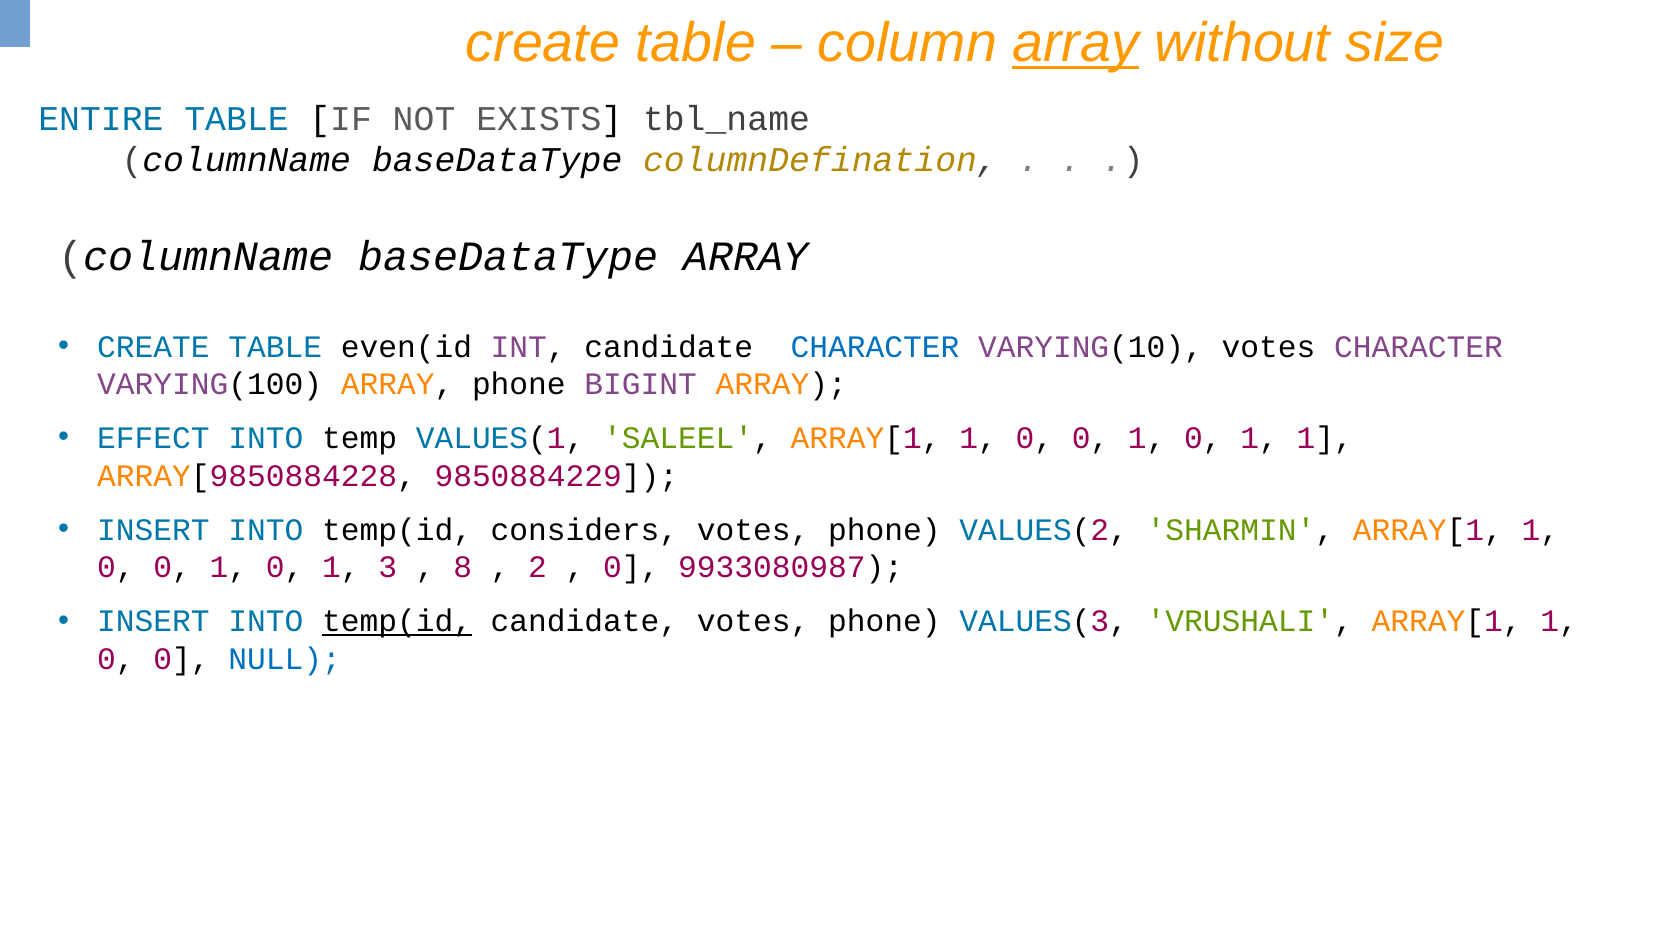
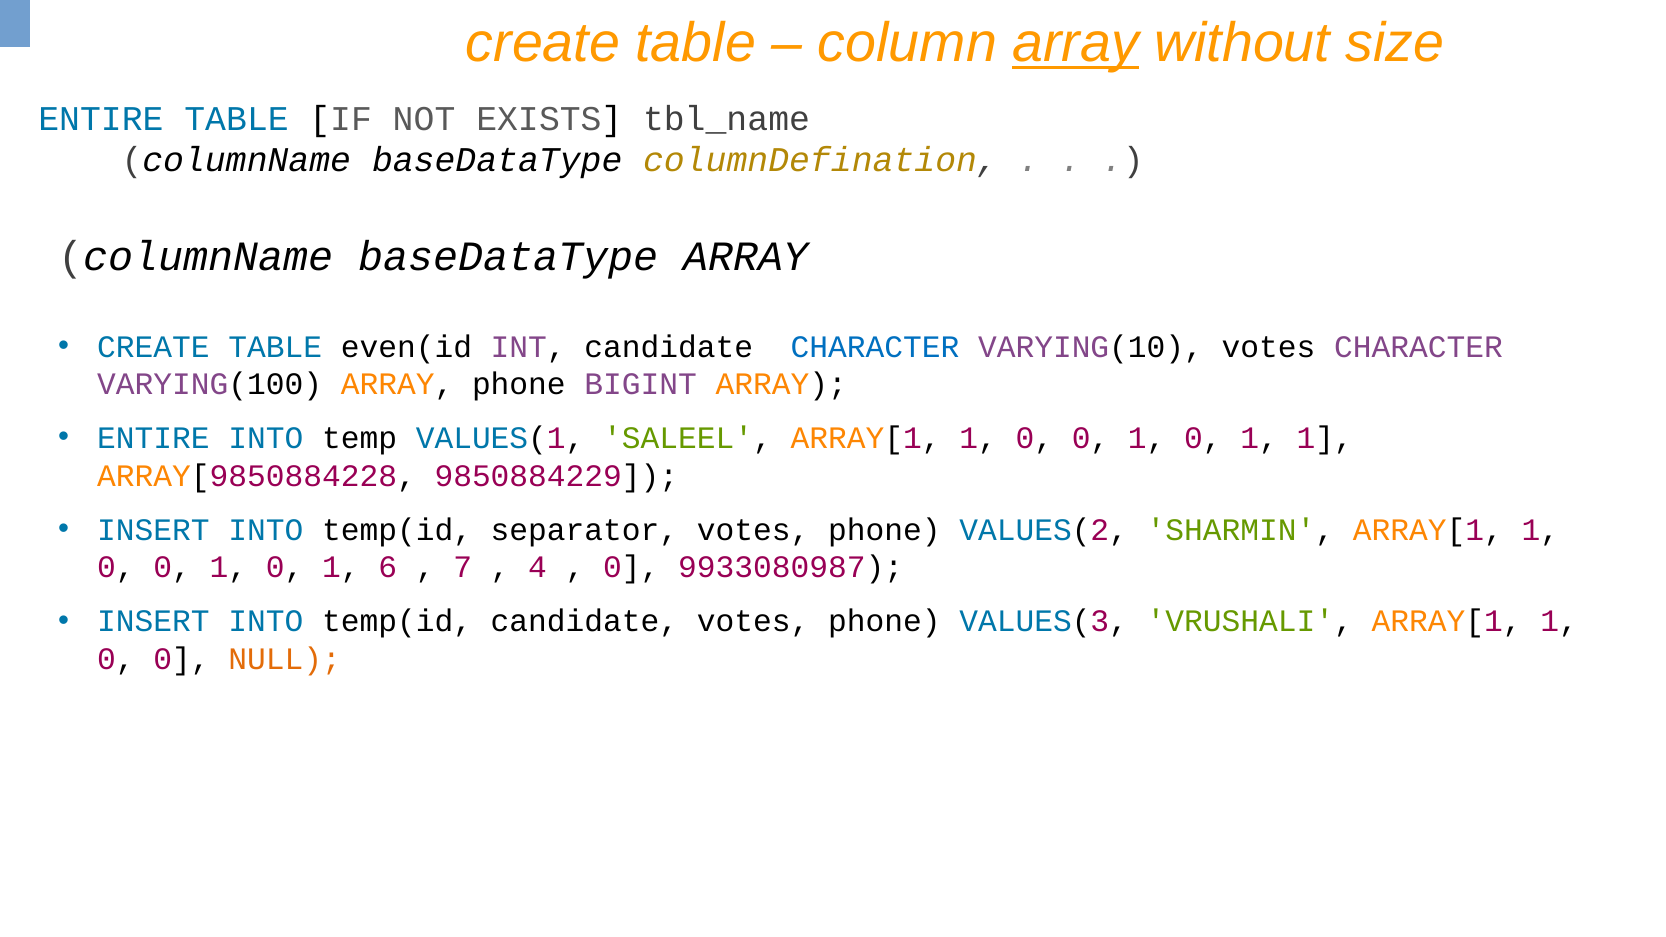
EFFECT at (153, 438): EFFECT -> ENTIRE
considers: considers -> separator
3: 3 -> 6
8: 8 -> 7
2: 2 -> 4
temp(id at (397, 622) underline: present -> none
NULL colour: blue -> orange
